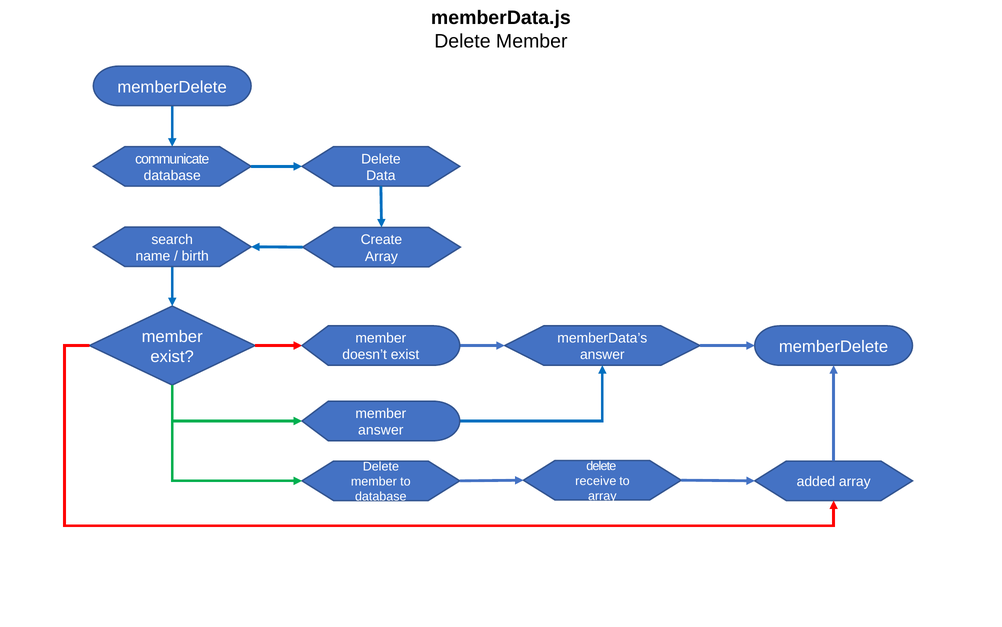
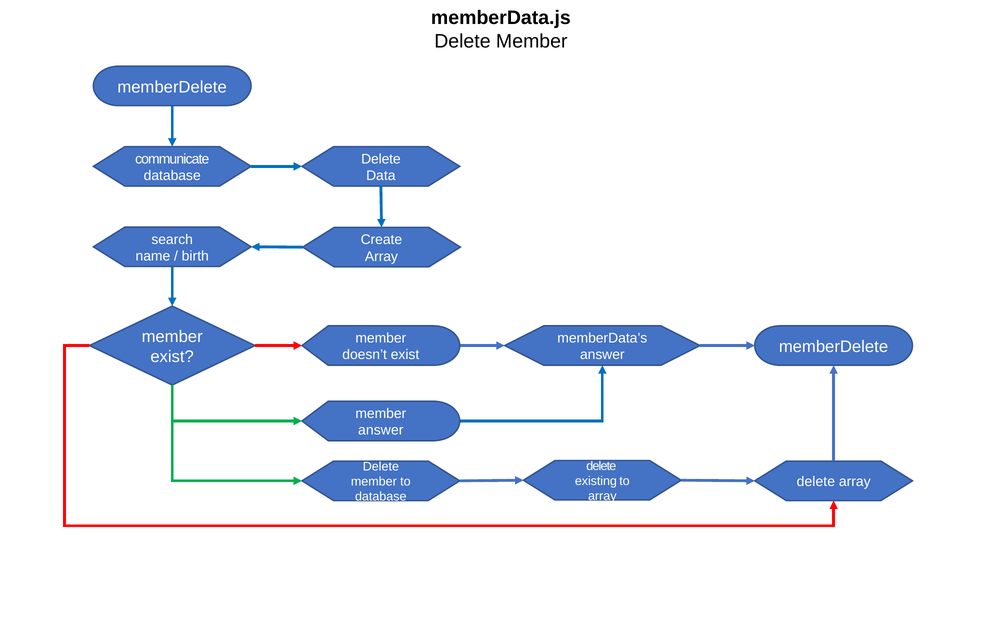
receive: receive -> existing
added at (816, 481): added -> delete
